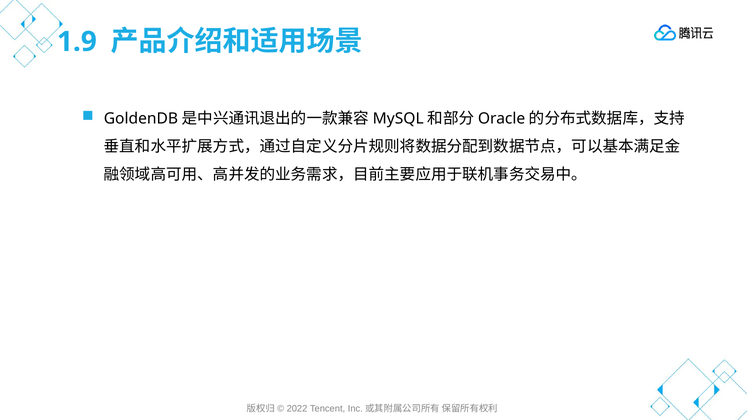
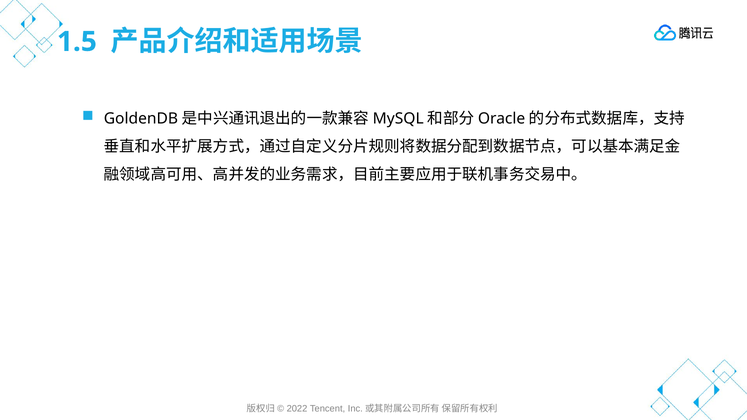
1.9: 1.9 -> 1.5
